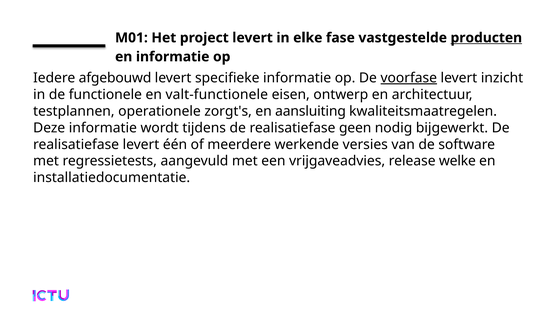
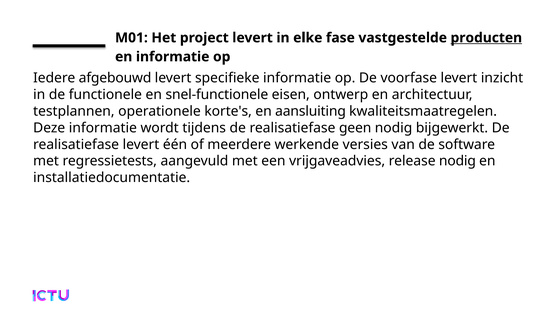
voorfase underline: present -> none
valt-functionele: valt-functionele -> snel-functionele
zorgt's: zorgt's -> korte's
release welke: welke -> nodig
